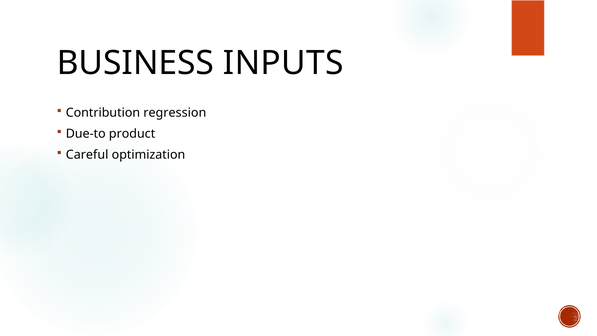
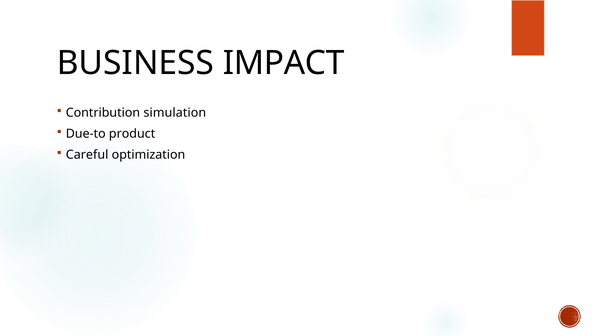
INPUTS: INPUTS -> IMPACT
regression: regression -> simulation
